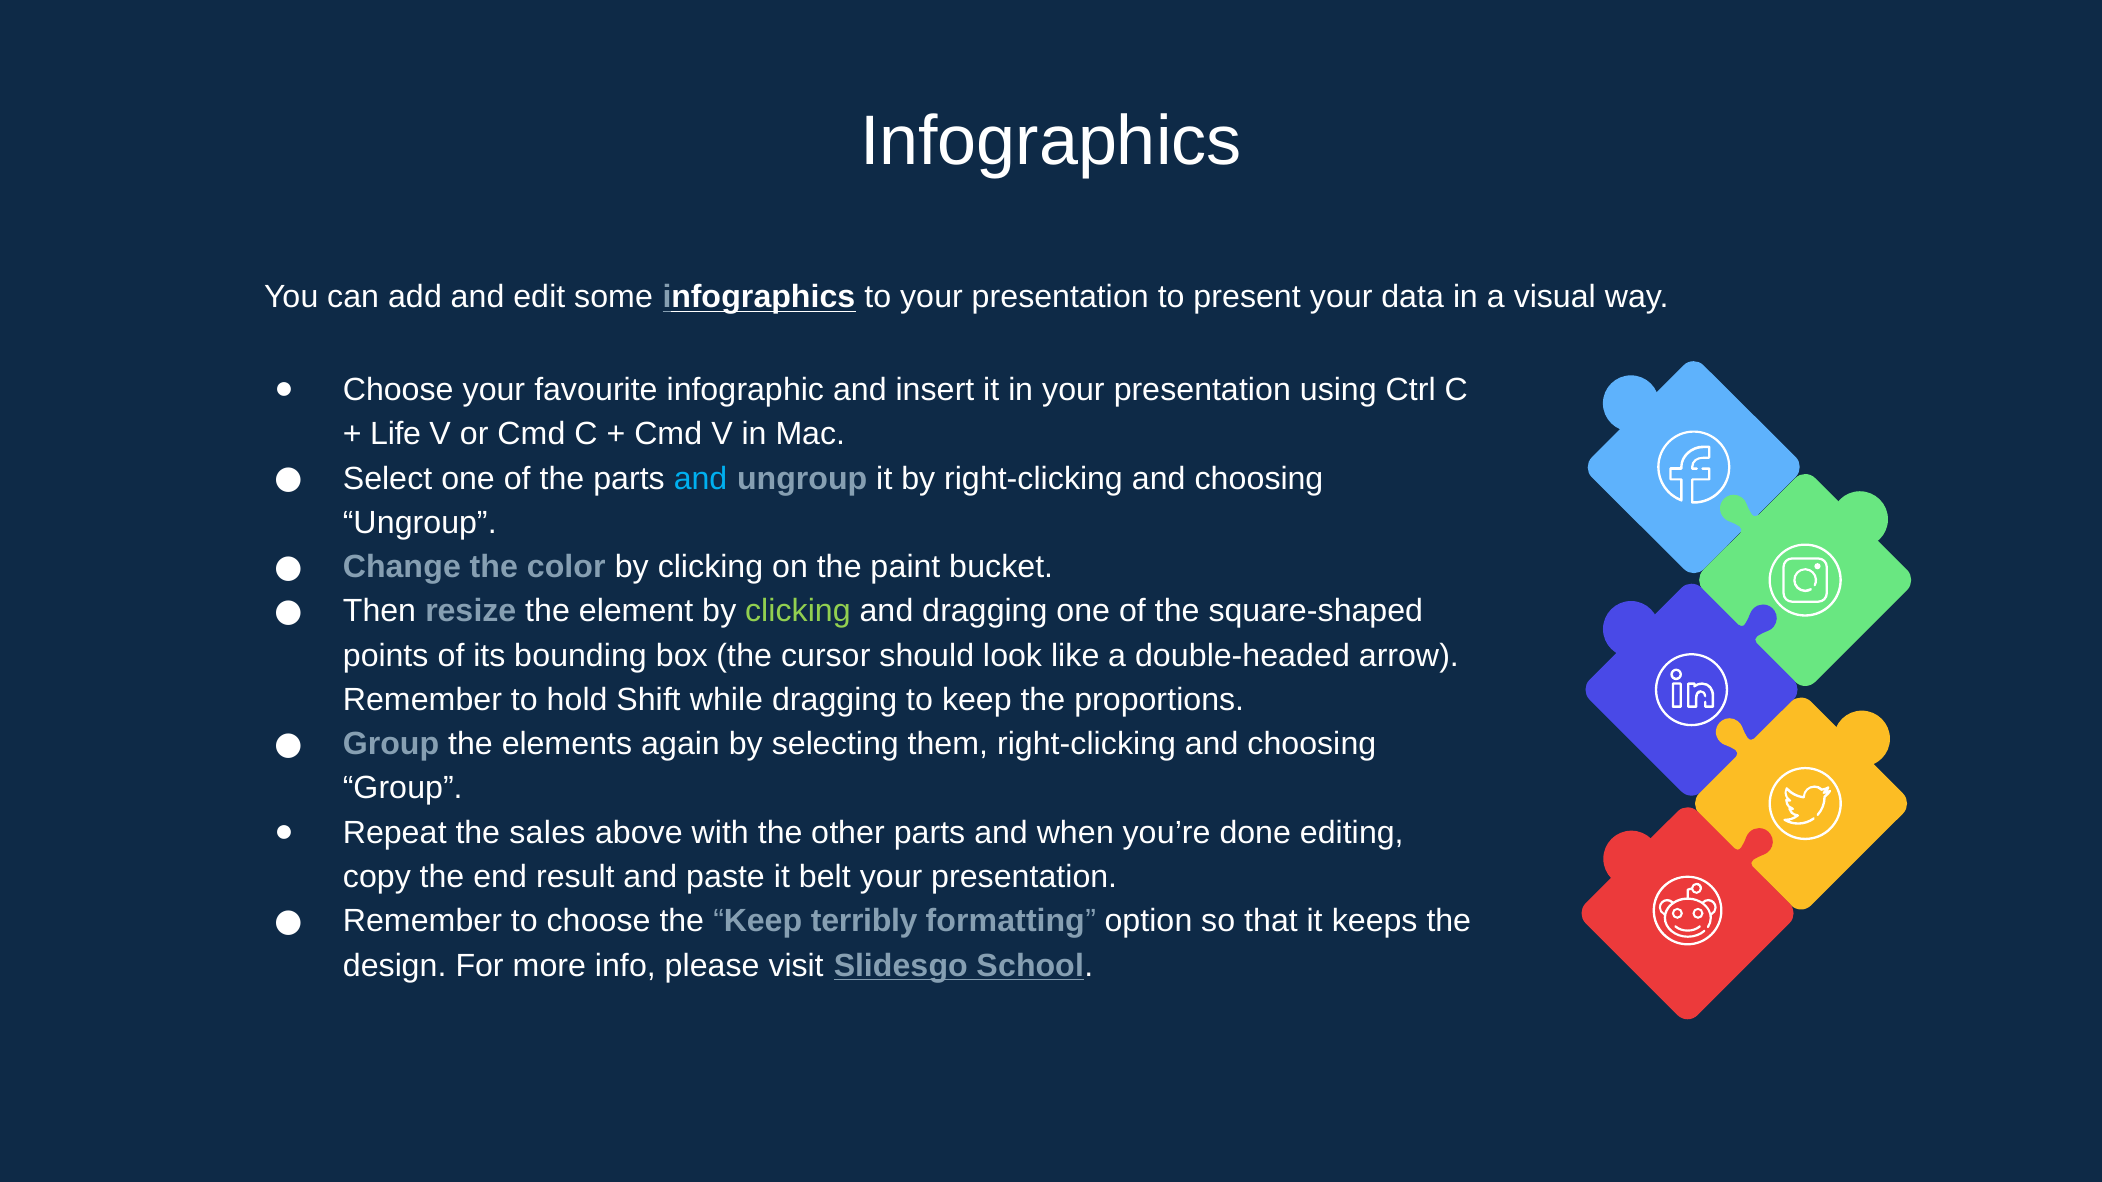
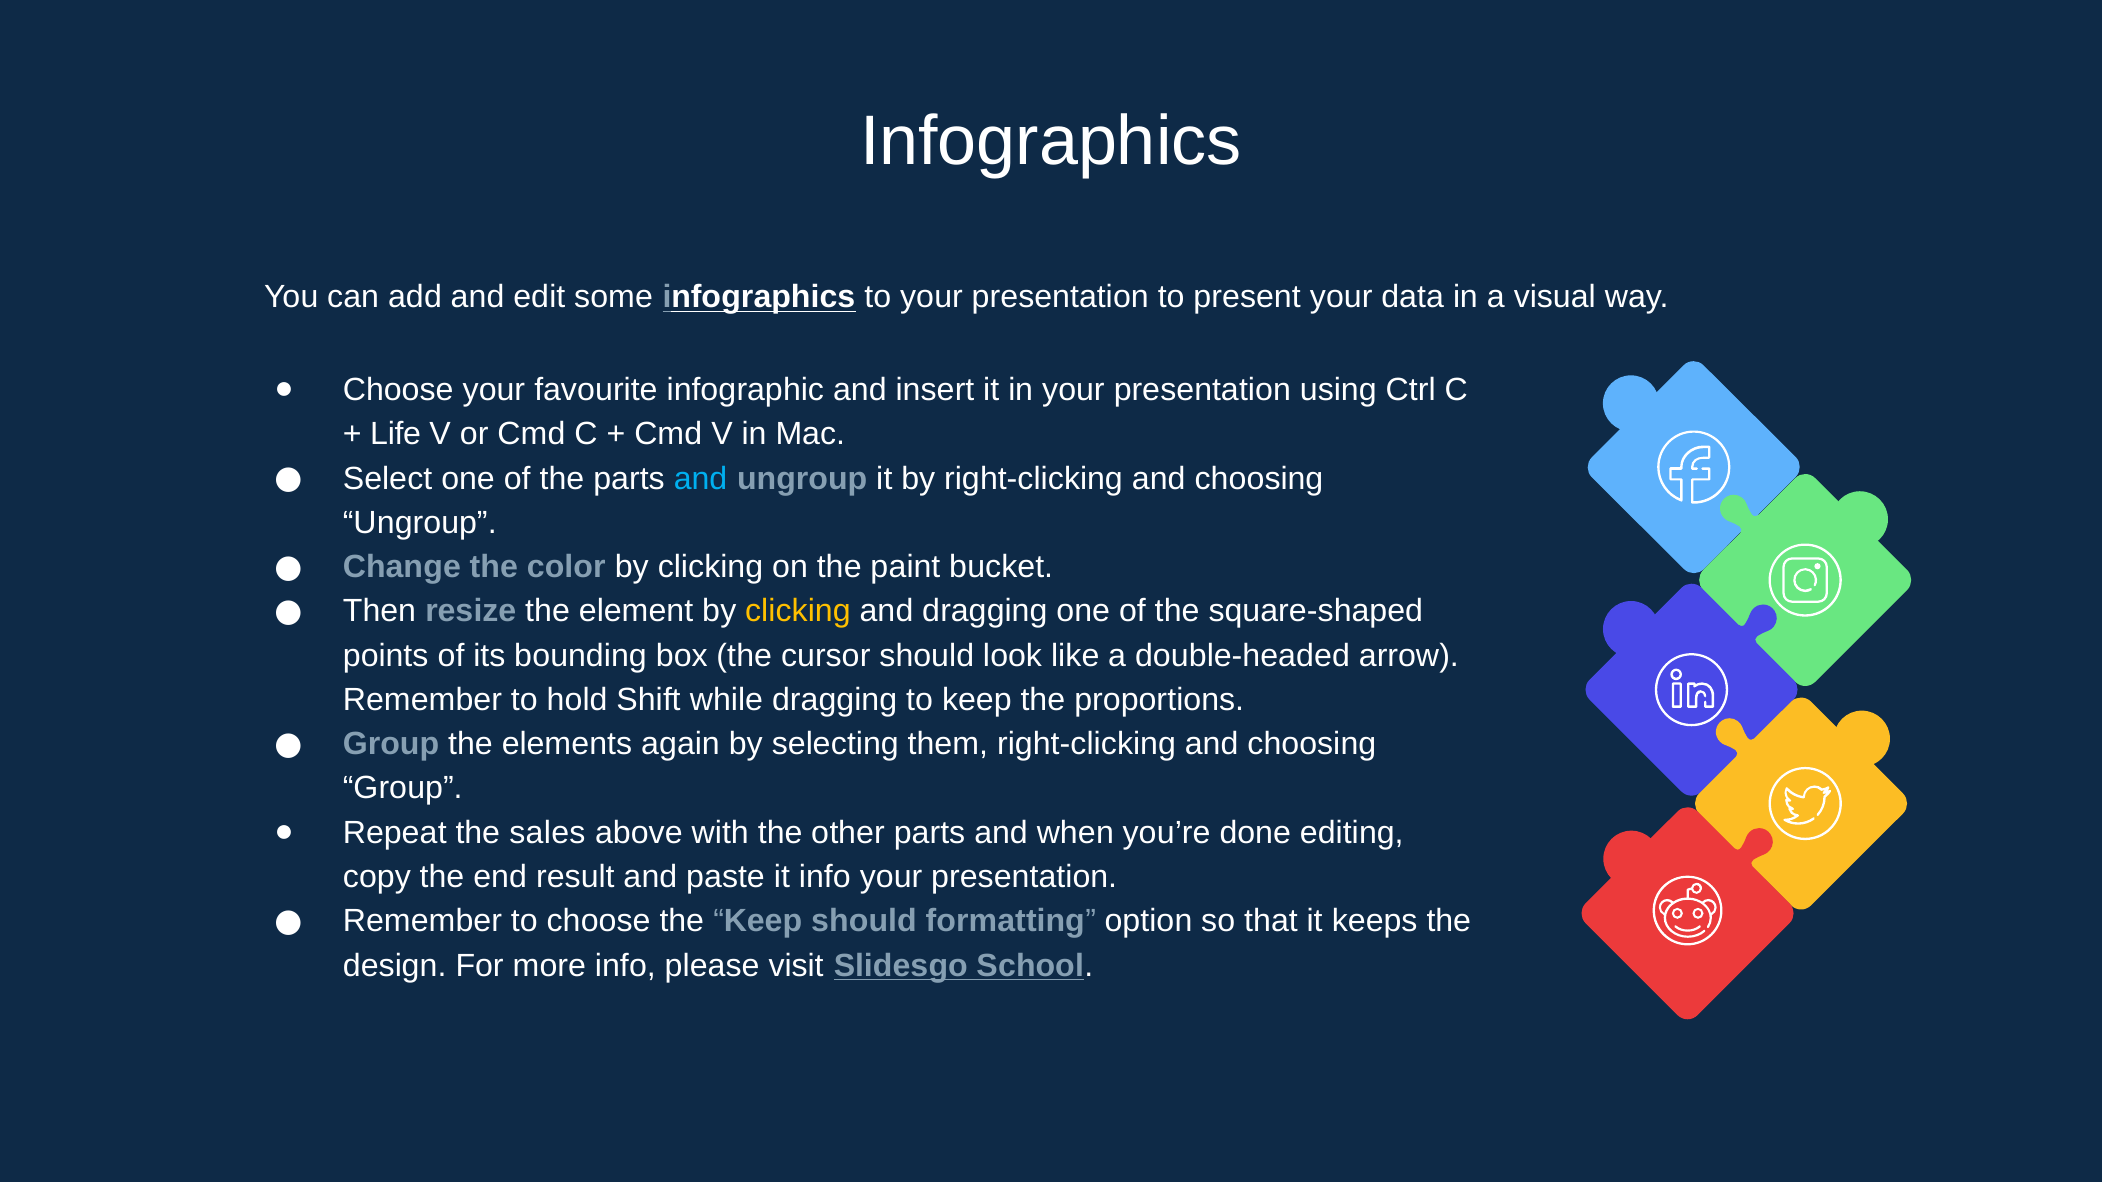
clicking at (798, 612) colour: light green -> yellow
it belt: belt -> info
Keep terribly: terribly -> should
